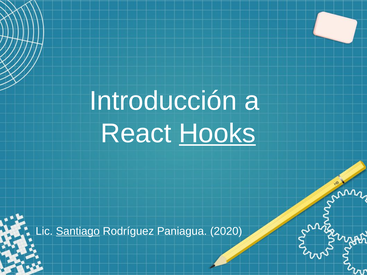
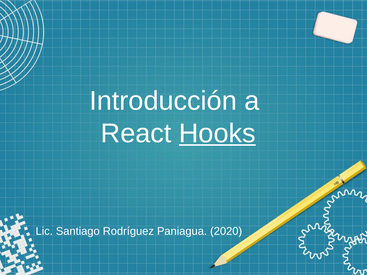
Santiago underline: present -> none
